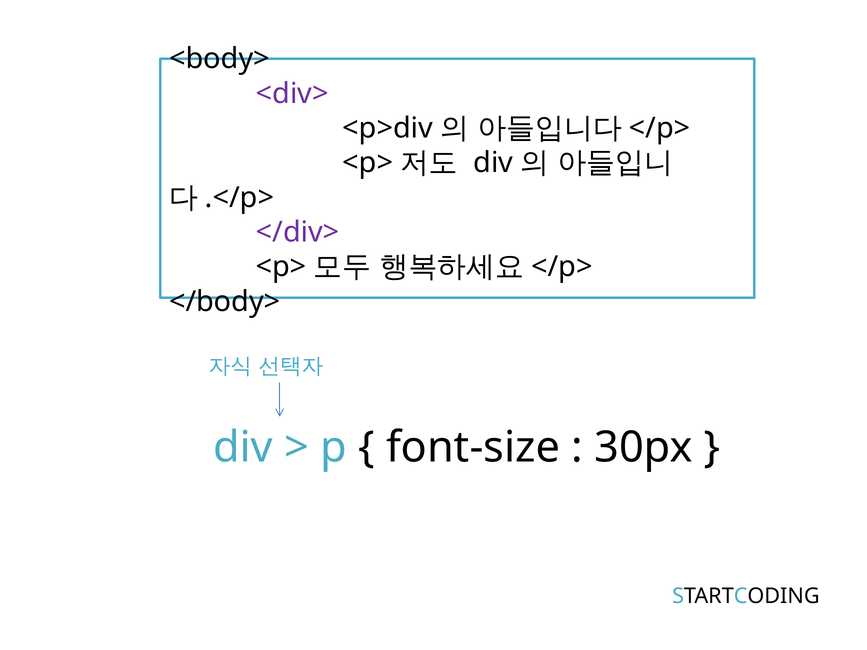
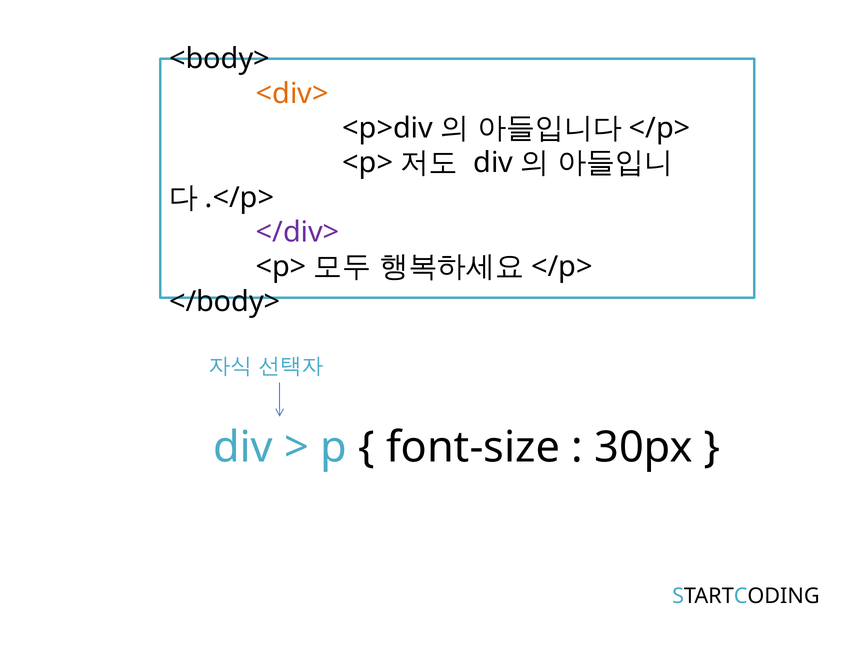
<div> colour: purple -> orange
